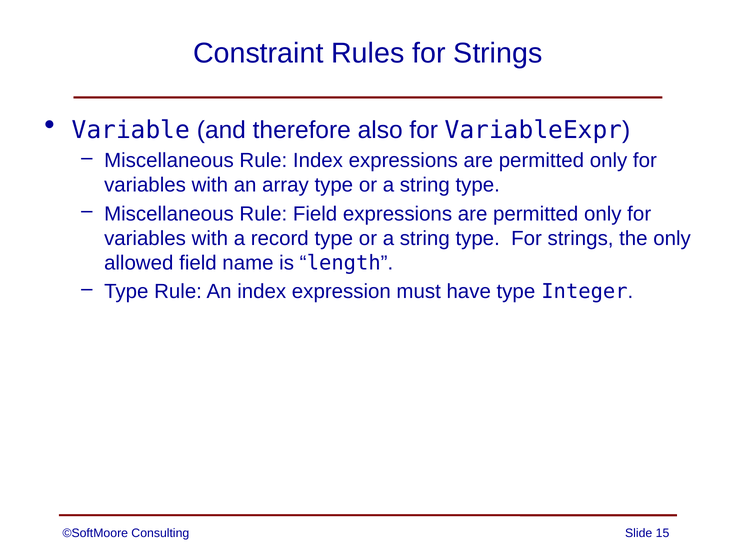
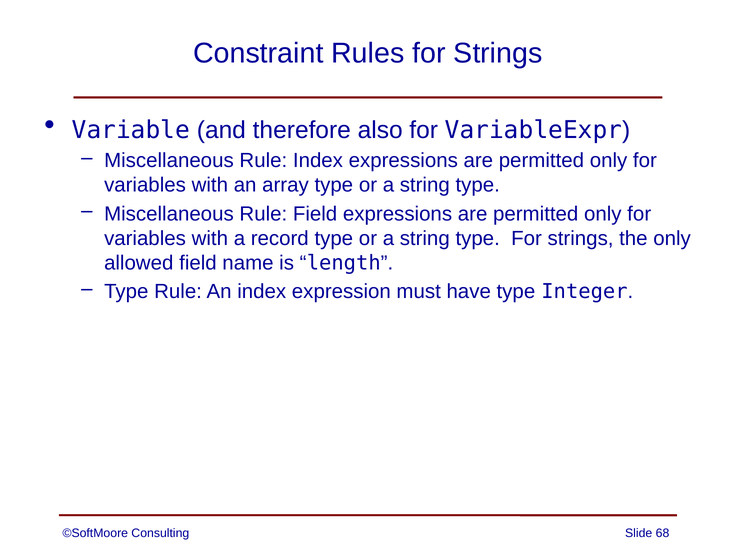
15: 15 -> 68
